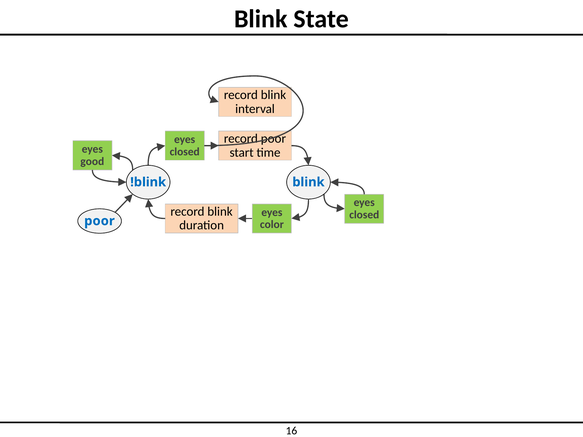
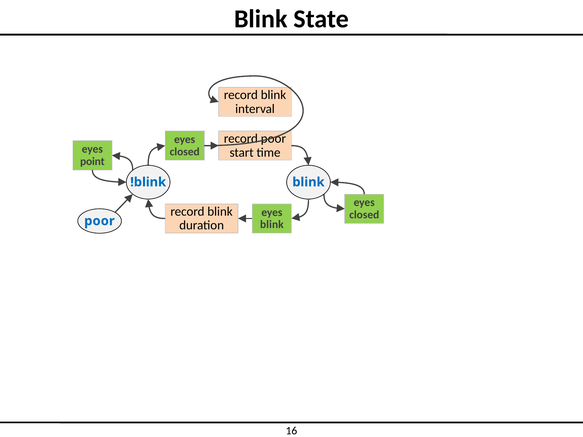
good: good -> point
color at (272, 225): color -> blink
